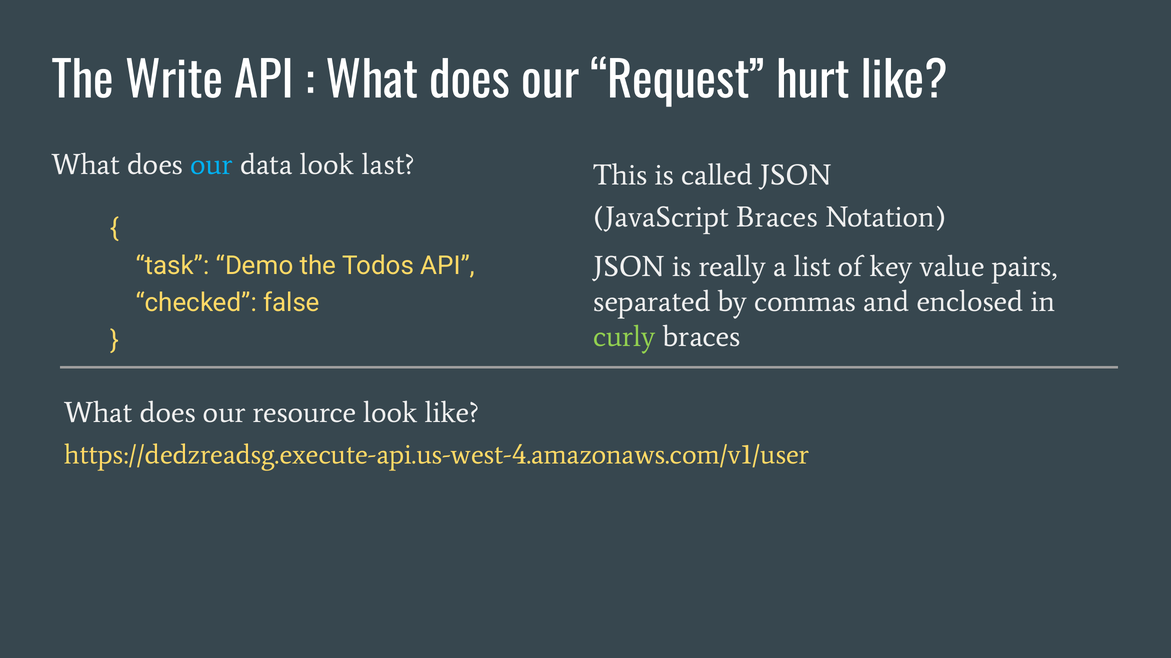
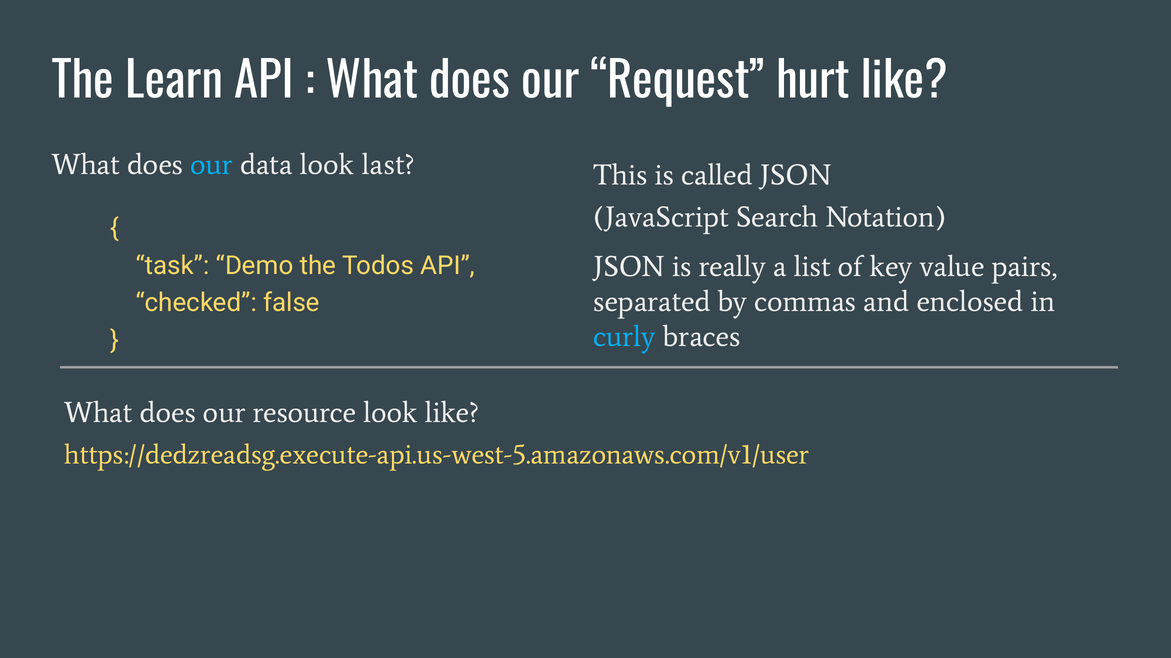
Write: Write -> Learn
JavaScript Braces: Braces -> Search
curly colour: light green -> light blue
https://dedzreadsg.execute-api.us-west-4.amazonaws.com/v1/user: https://dedzreadsg.execute-api.us-west-4.amazonaws.com/v1/user -> https://dedzreadsg.execute-api.us-west-5.amazonaws.com/v1/user
